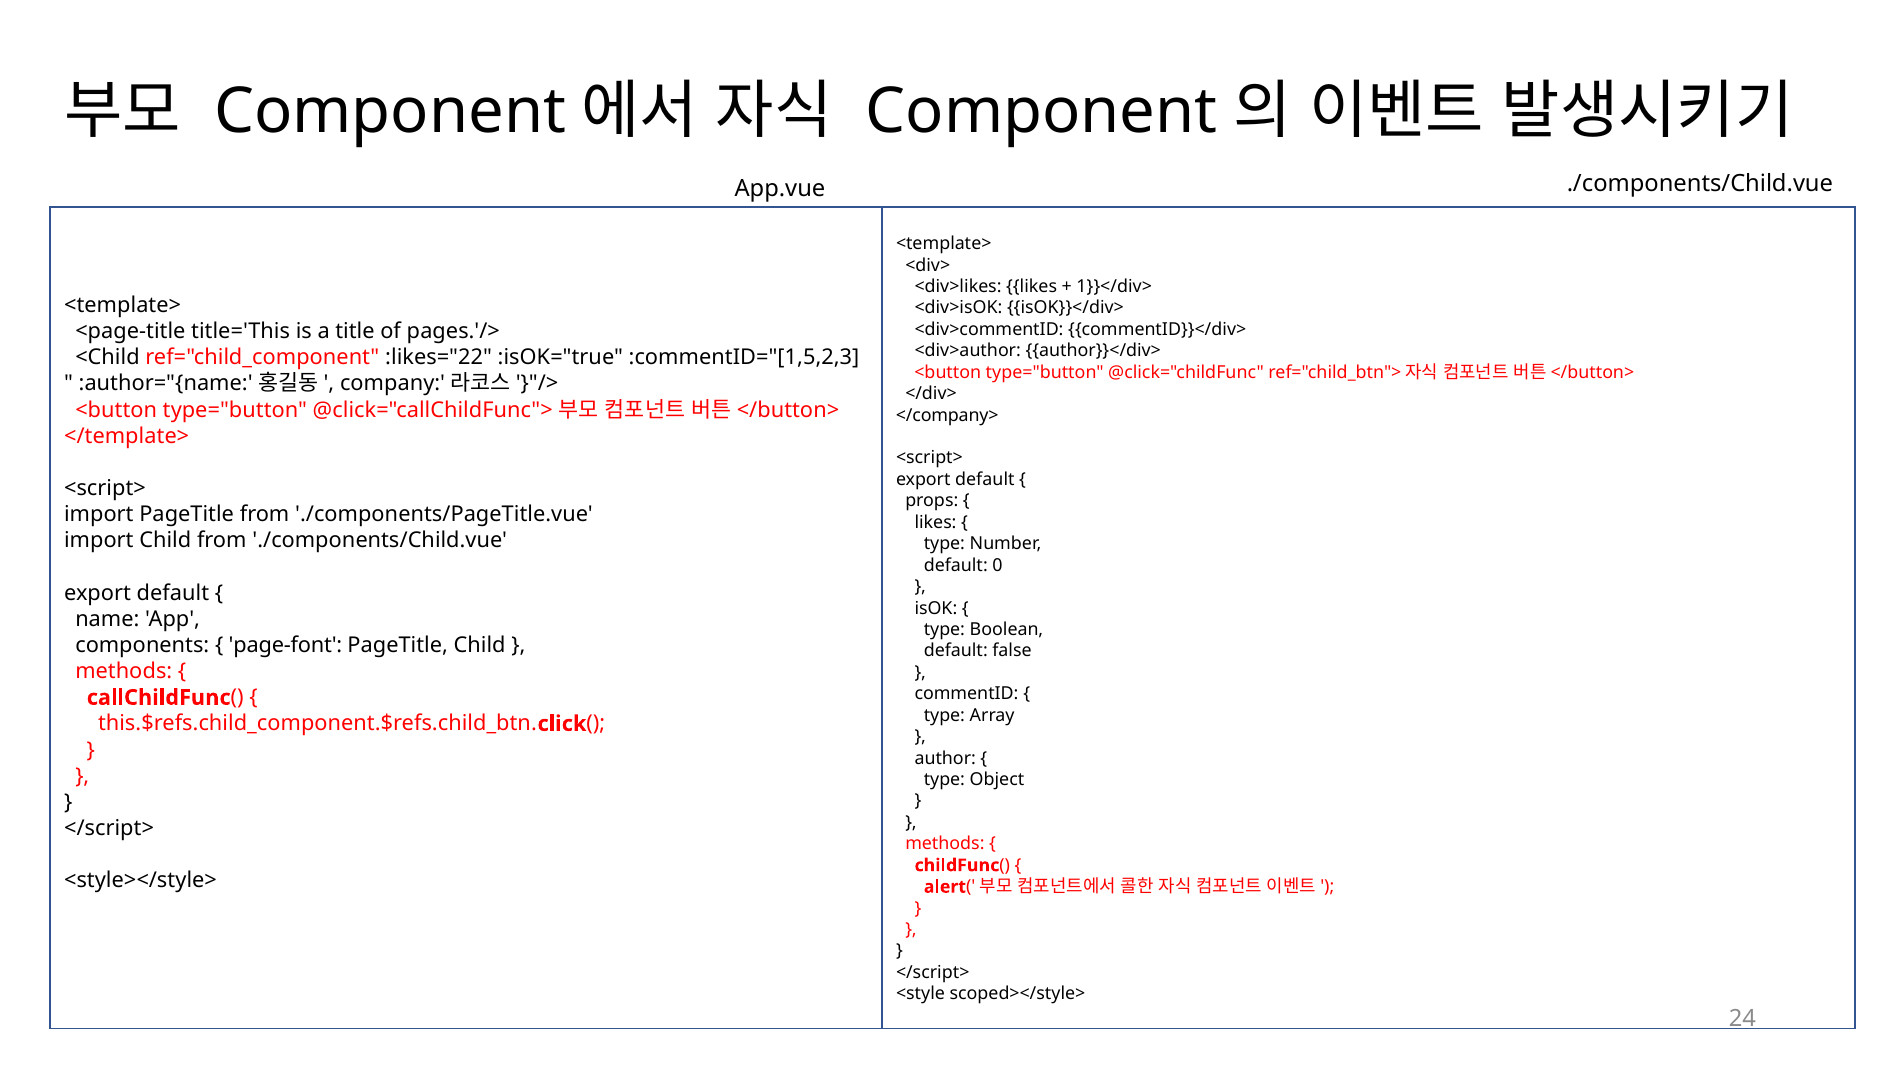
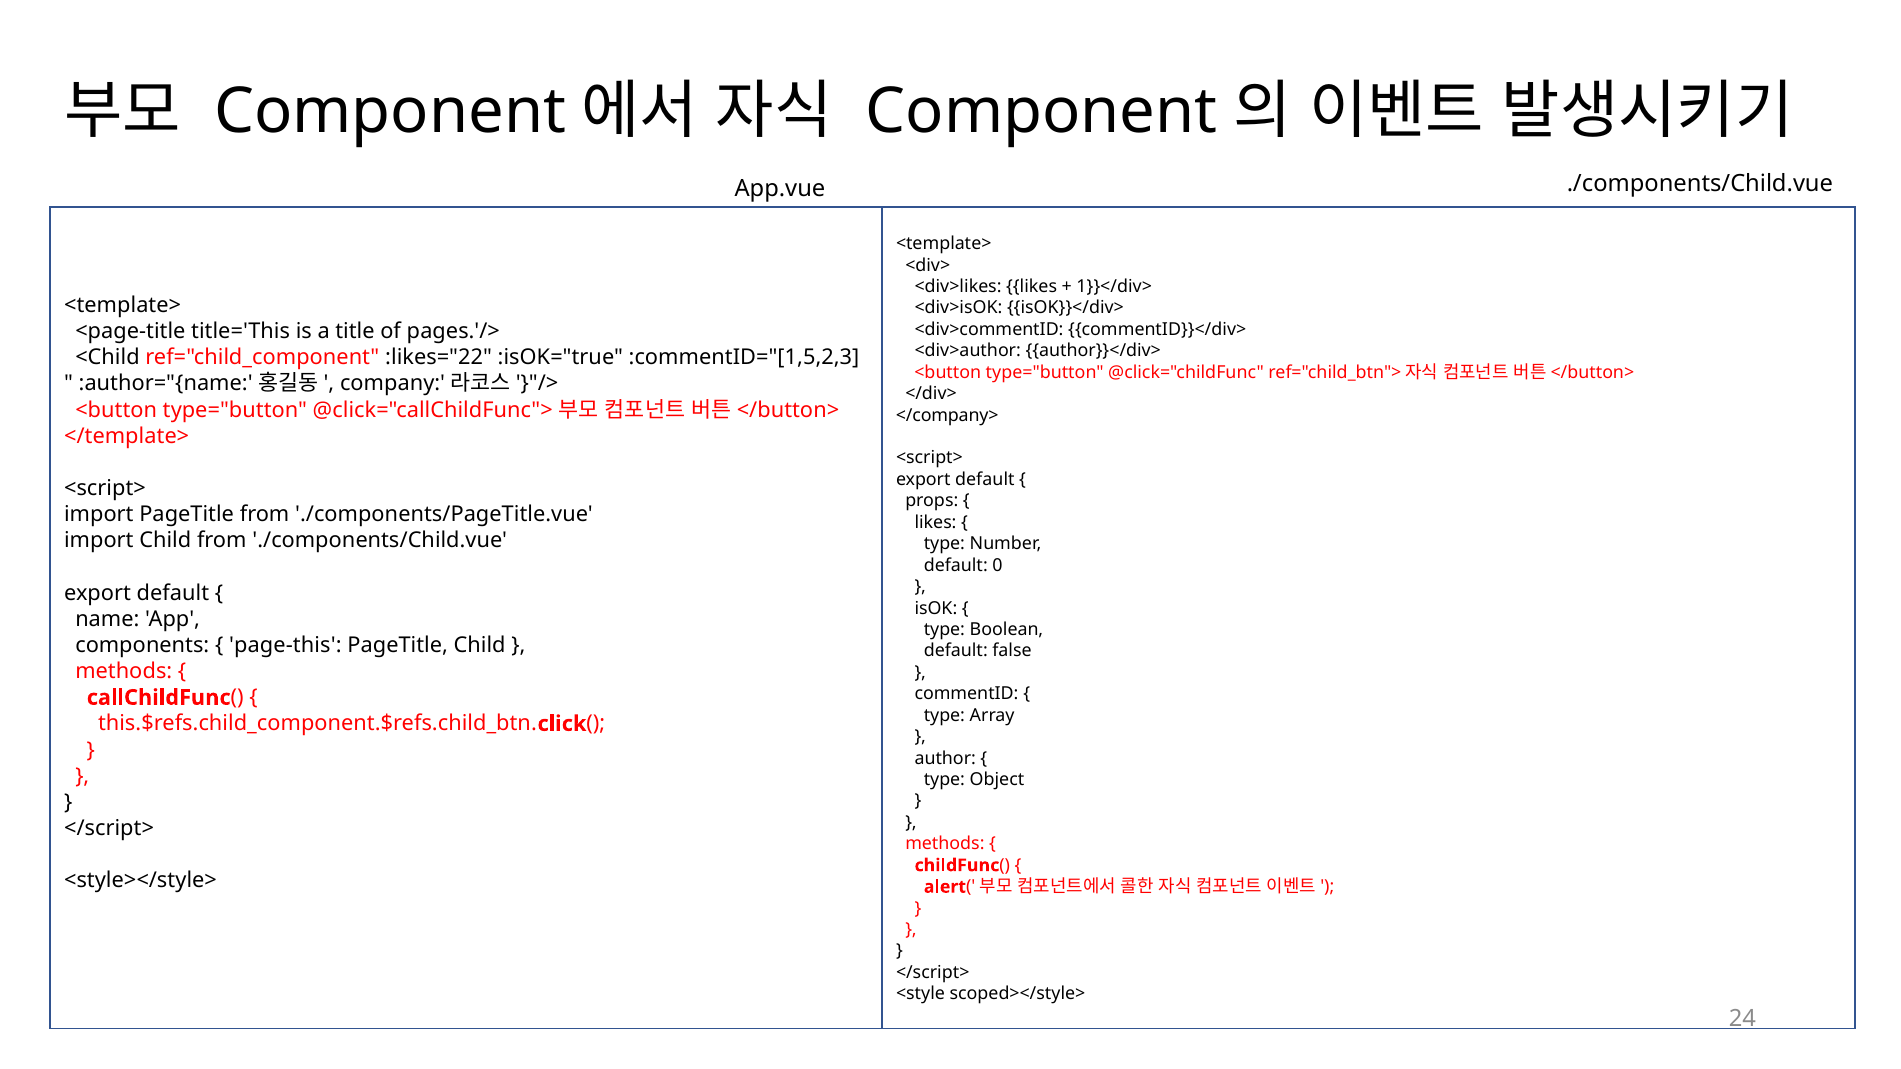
page-font: page-font -> page-this
